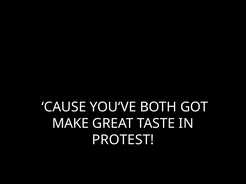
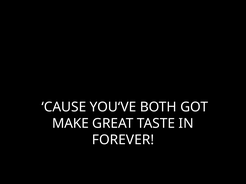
PROTEST: PROTEST -> FOREVER
